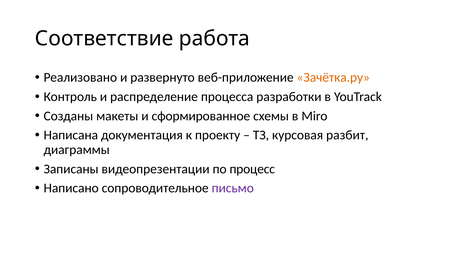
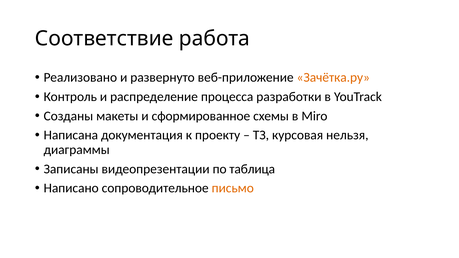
разбит: разбит -> нельзя
процесс: процесс -> таблица
письмо colour: purple -> orange
